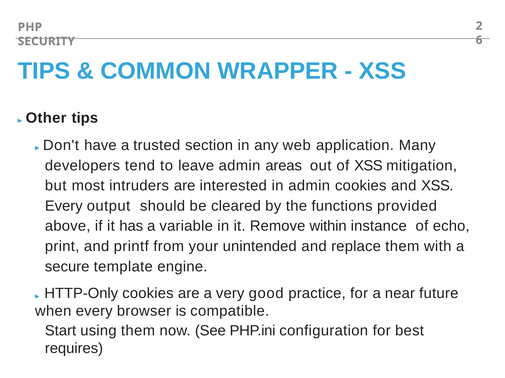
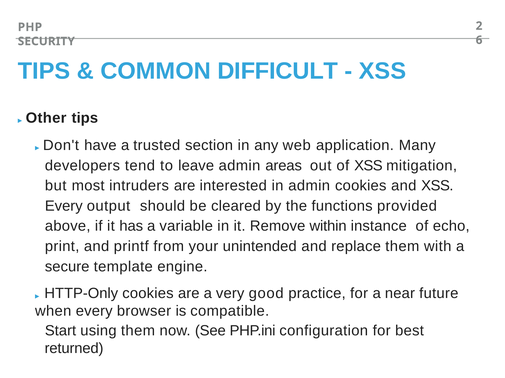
WRAPPER: WRAPPER -> DIFFICULT
requires: requires -> returned
